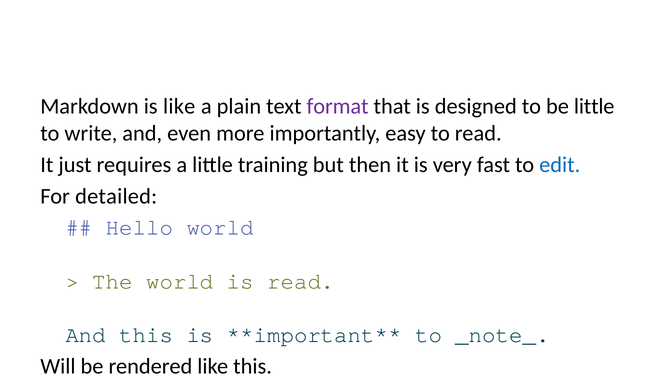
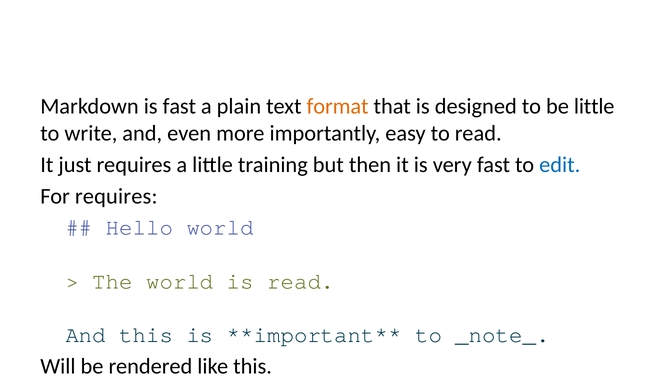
is like: like -> fast
format colour: purple -> orange
For detailed: detailed -> requires
